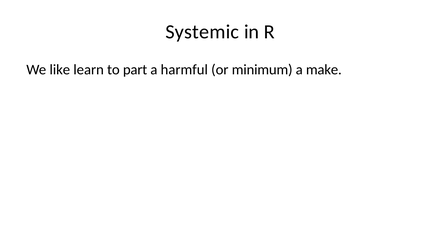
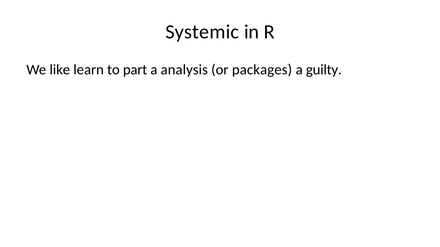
harmful: harmful -> analysis
minimum: minimum -> packages
make: make -> guilty
